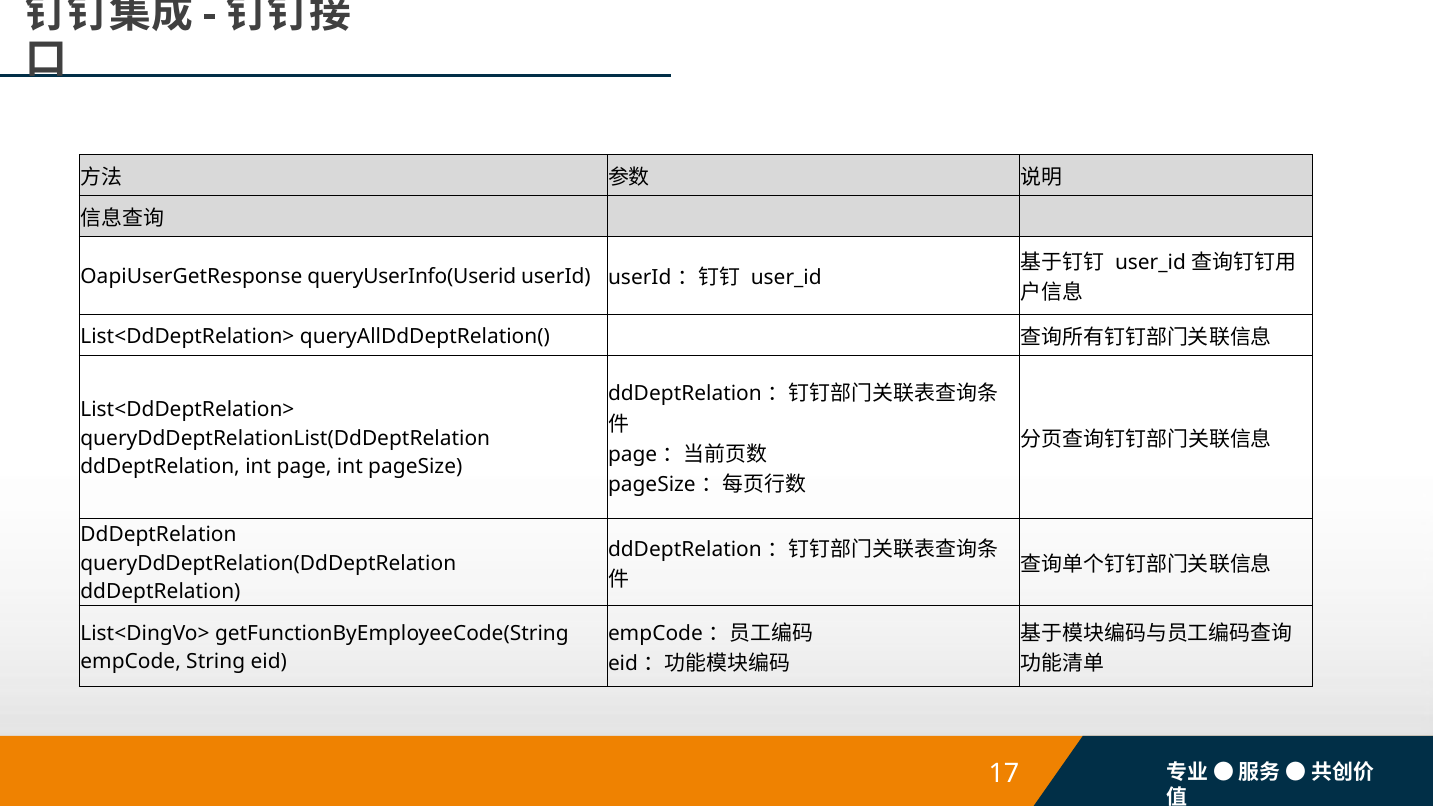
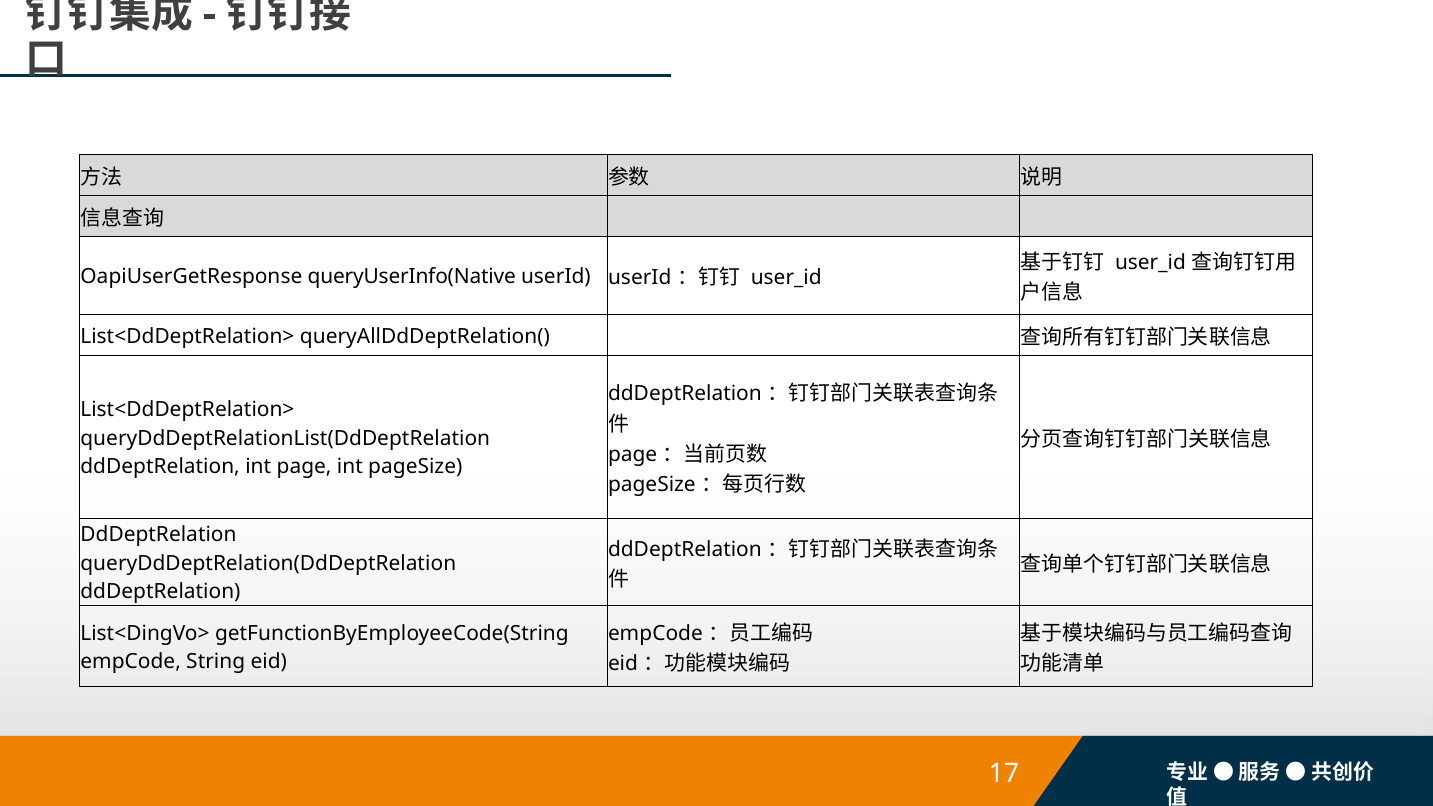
queryUserInfo(Userid: queryUserInfo(Userid -> queryUserInfo(Native
